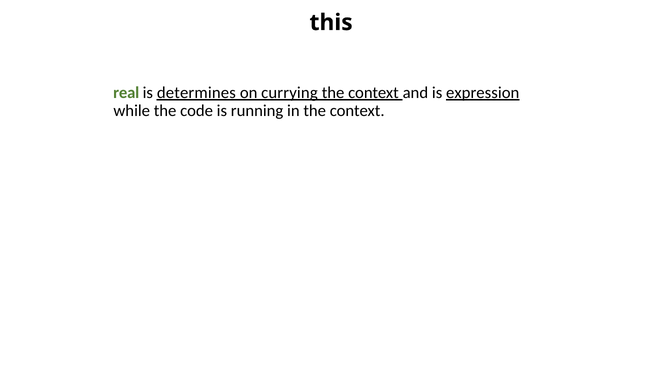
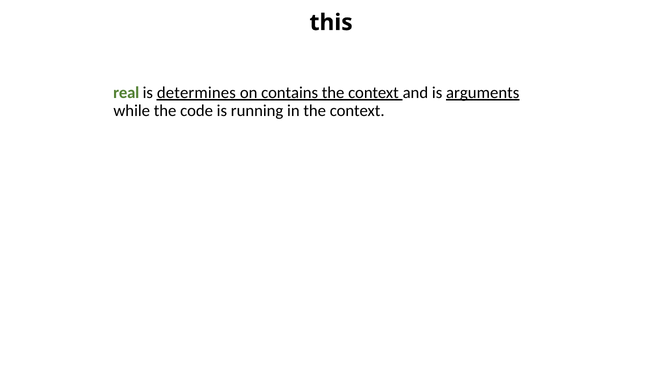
currying: currying -> contains
expression: expression -> arguments
